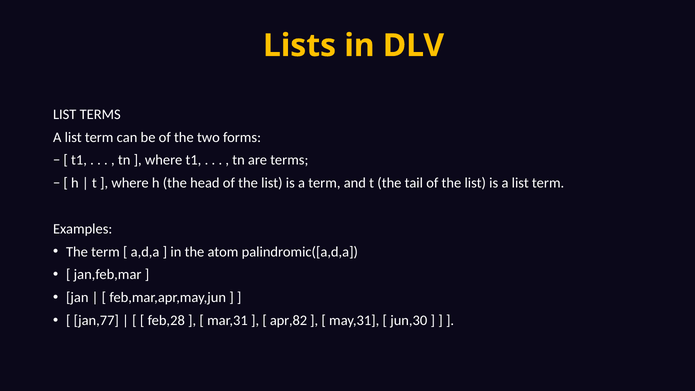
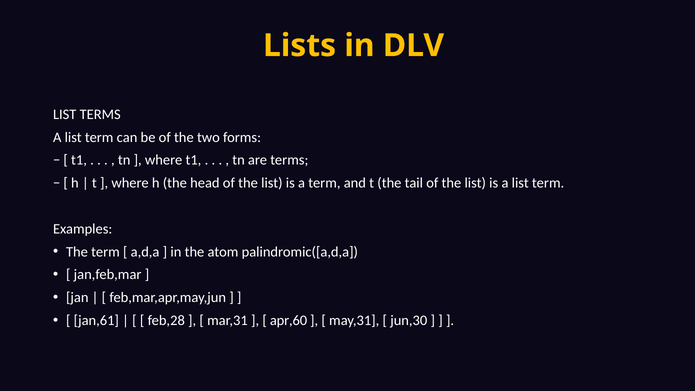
jan,77: jan,77 -> jan,61
apr,82: apr,82 -> apr,60
